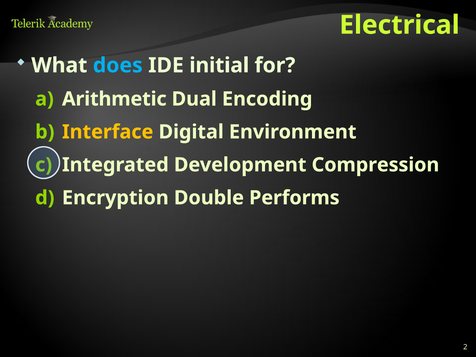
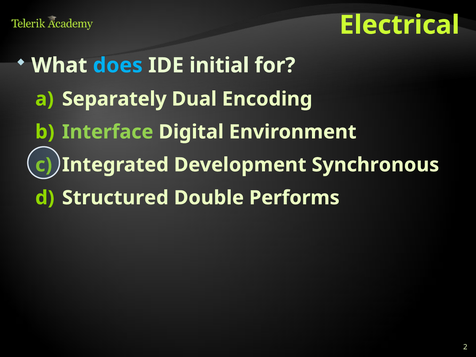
Arithmetic: Arithmetic -> Separately
Interface colour: yellow -> light green
Compression: Compression -> Synchronous
Encryption: Encryption -> Structured
